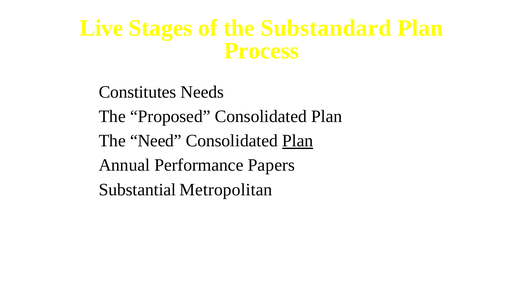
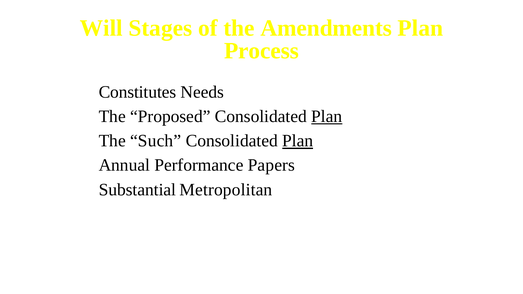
Live: Live -> Will
Substandard: Substandard -> Amendments
Plan at (327, 116) underline: none -> present
Need: Need -> Such
